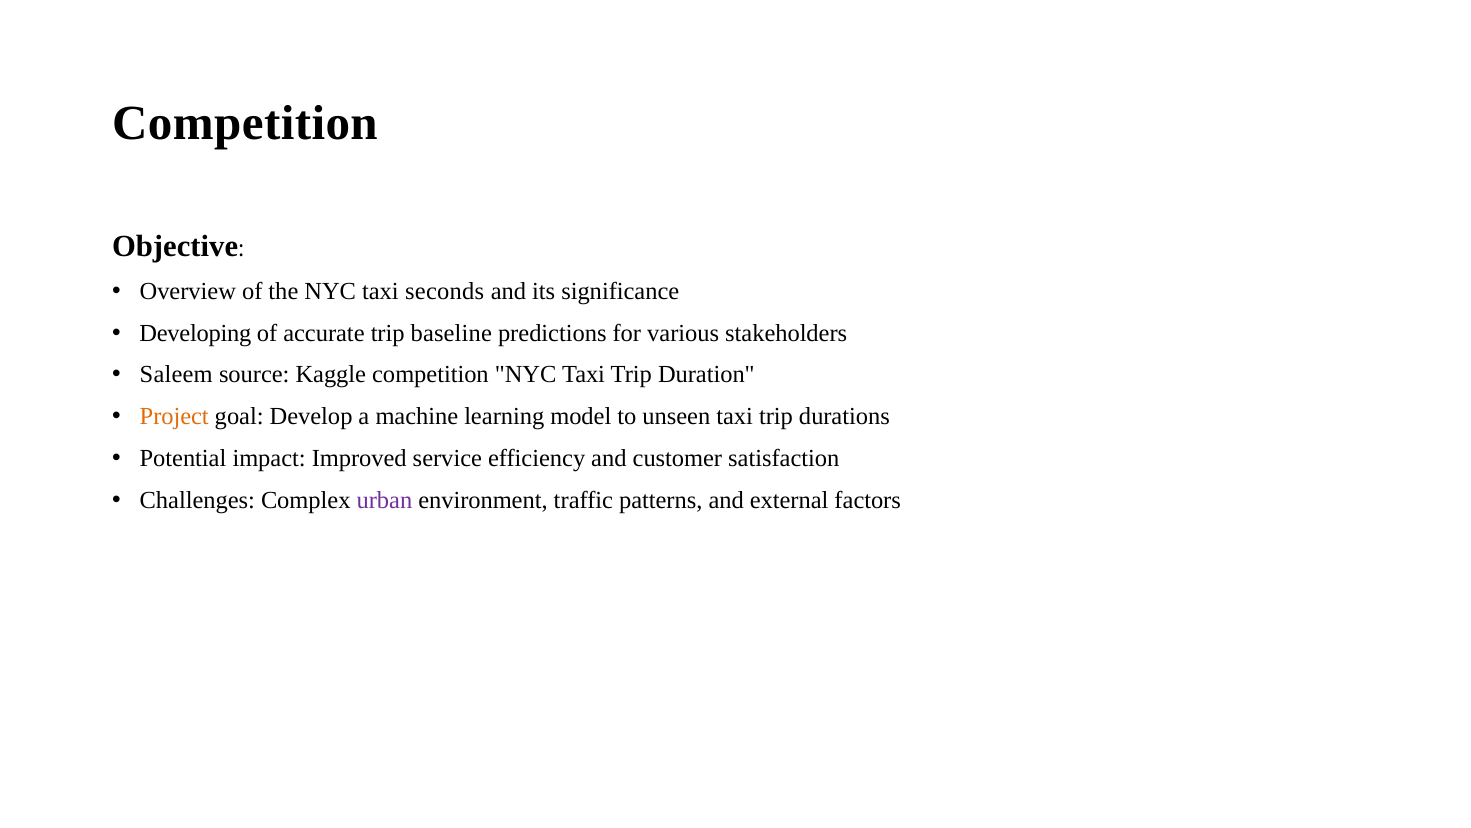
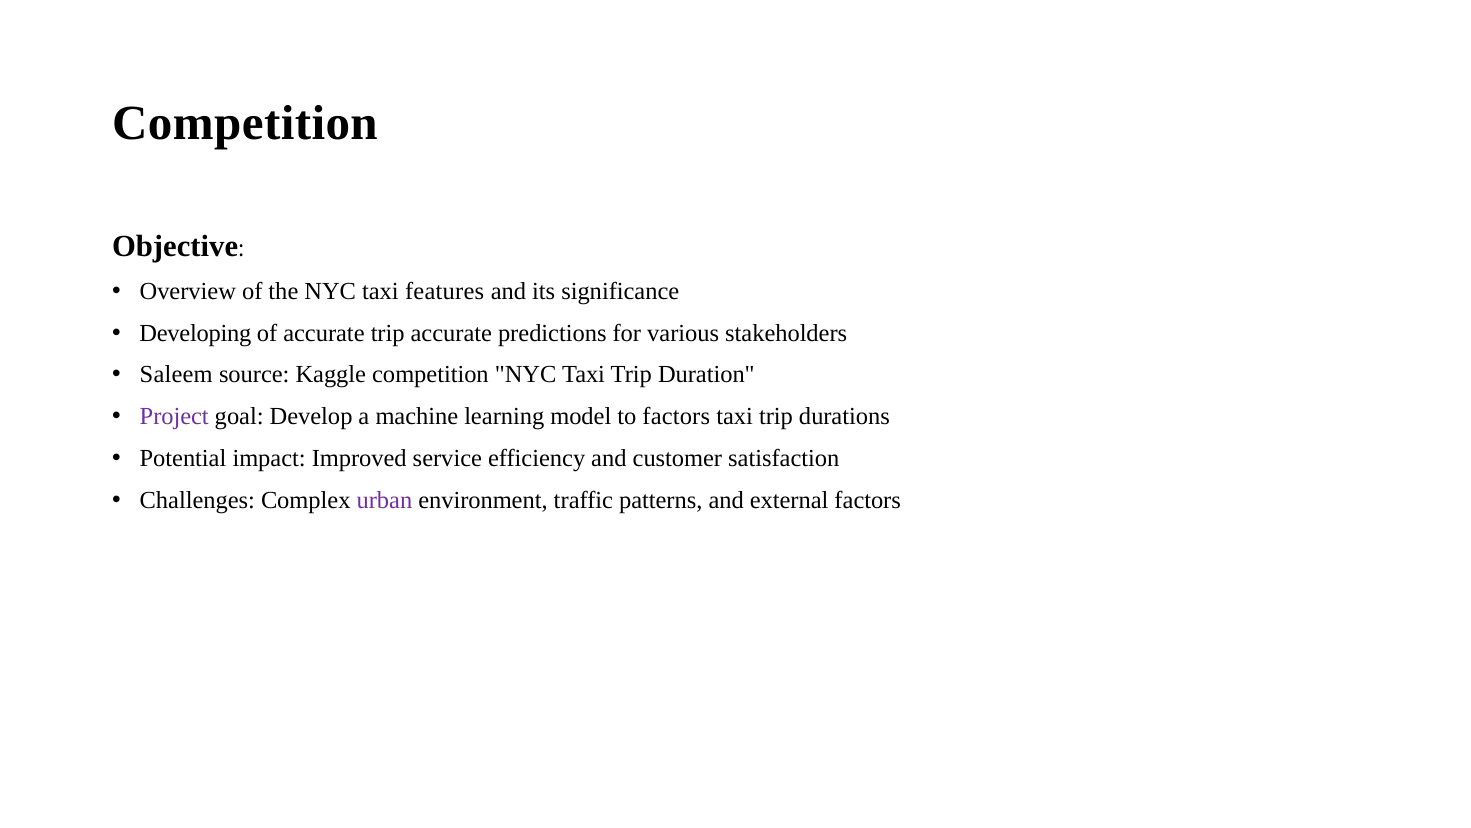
seconds: seconds -> features
trip baseline: baseline -> accurate
Project colour: orange -> purple
to unseen: unseen -> factors
